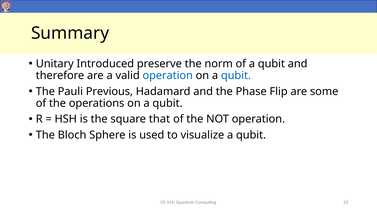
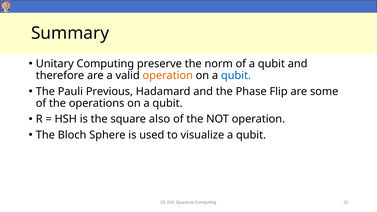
Unitary Introduced: Introduced -> Computing
operation at (168, 76) colour: blue -> orange
that: that -> also
